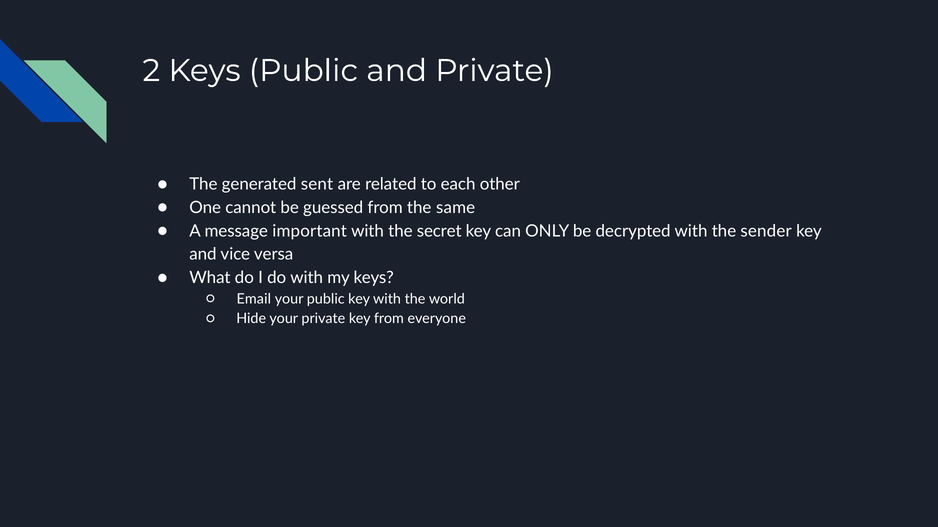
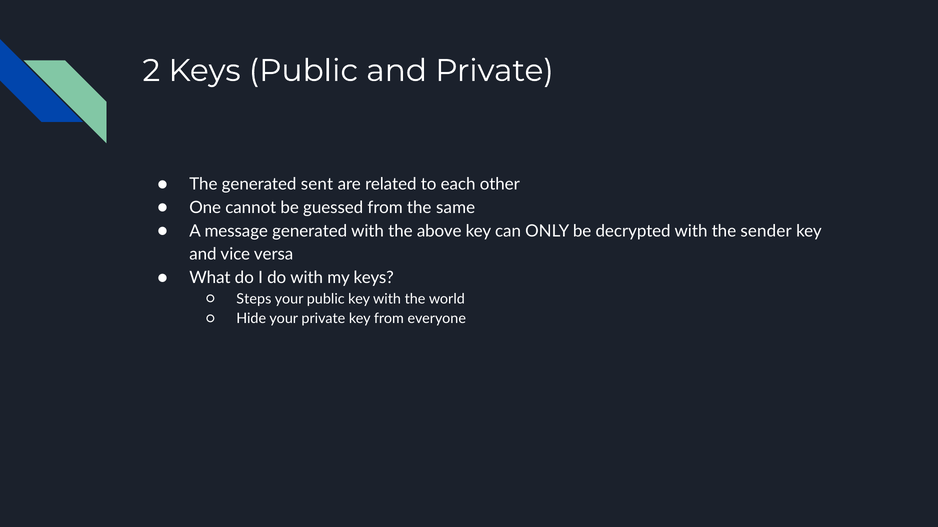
message important: important -> generated
secret: secret -> above
Email: Email -> Steps
